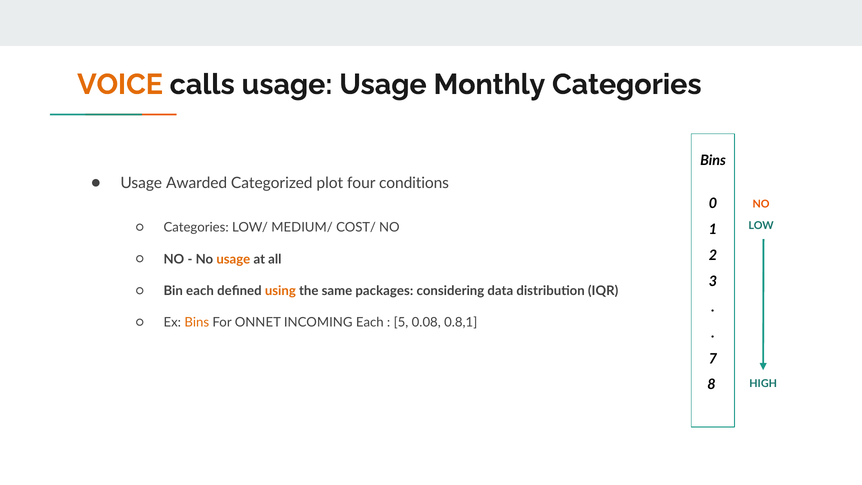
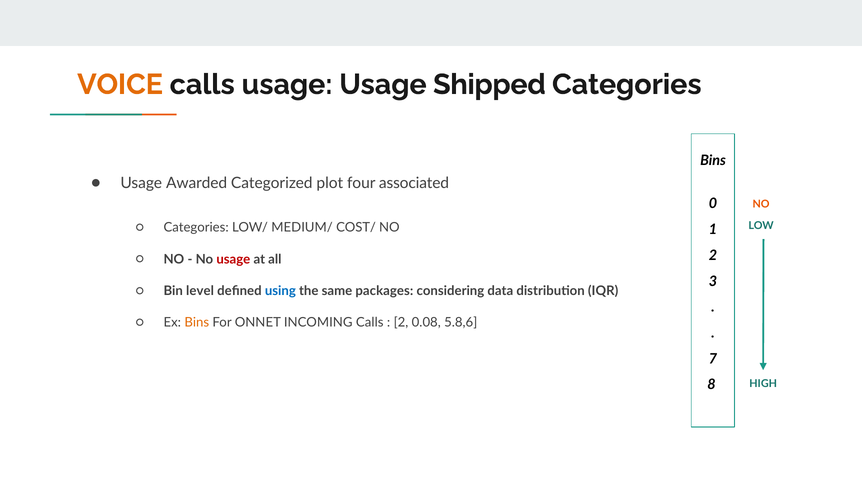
Monthly: Monthly -> Shipped
conditions: conditions -> associated
usage at (233, 259) colour: orange -> red
Bin each: each -> level
using colour: orange -> blue
INCOMING Each: Each -> Calls
5 at (401, 323): 5 -> 2
0.8,1: 0.8,1 -> 5.8,6
